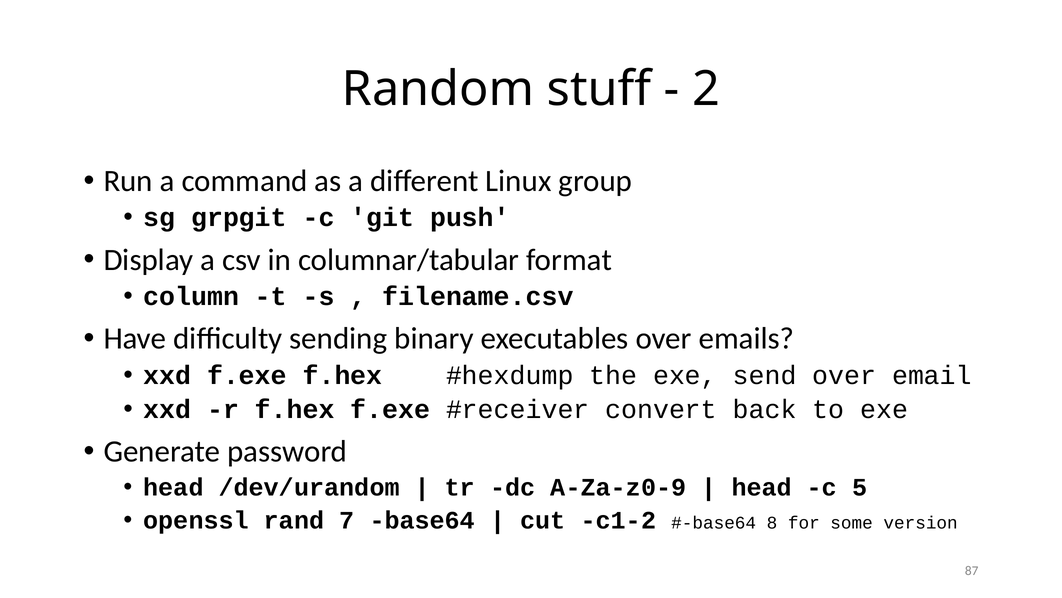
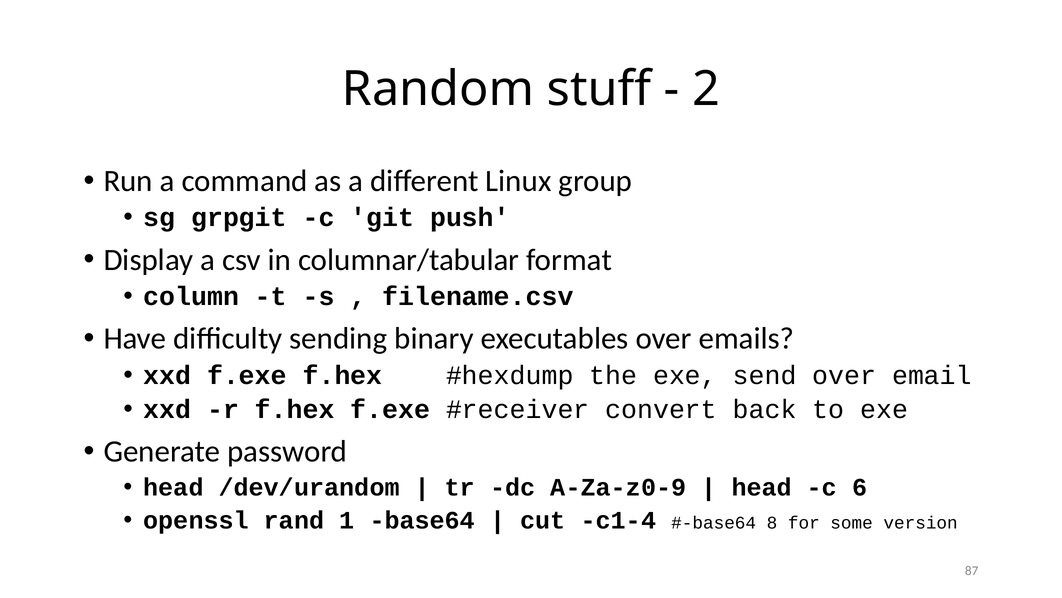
5: 5 -> 6
7: 7 -> 1
c1-2: c1-2 -> c1-4
